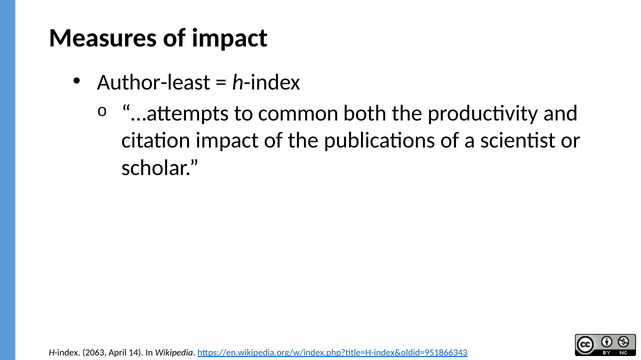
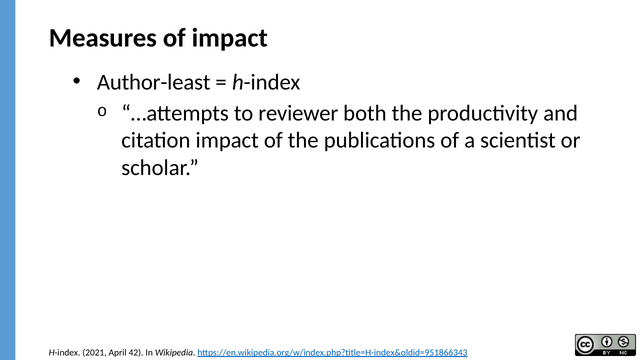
common: common -> reviewer
2063: 2063 -> 2021
14: 14 -> 42
